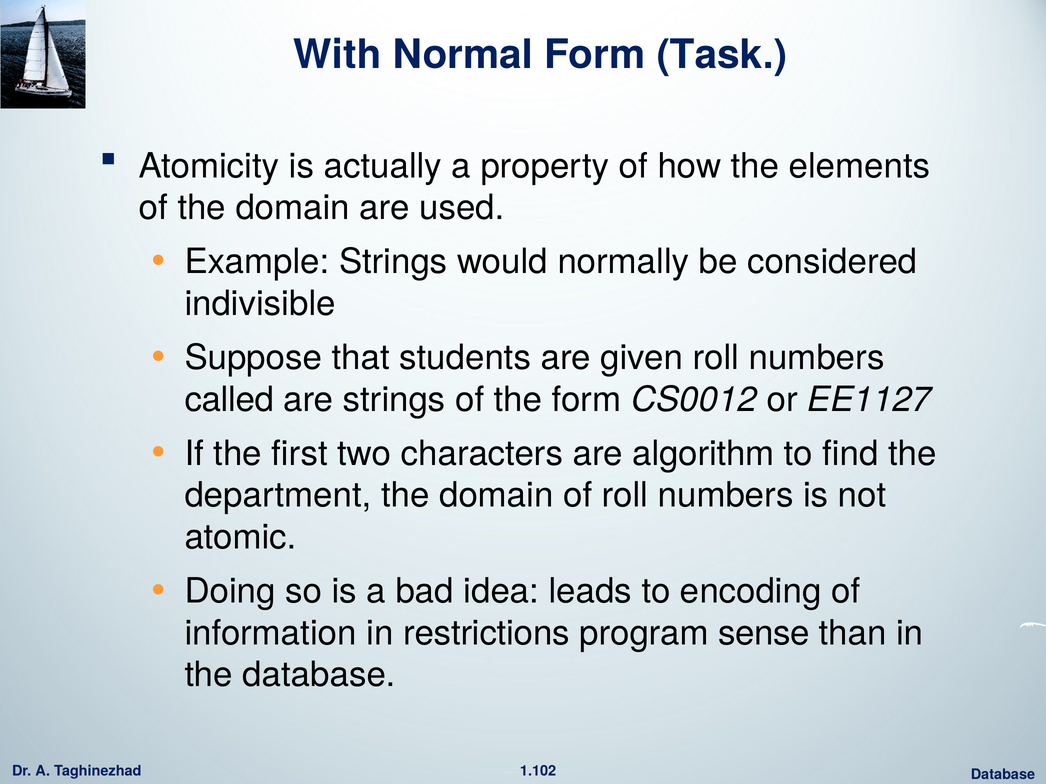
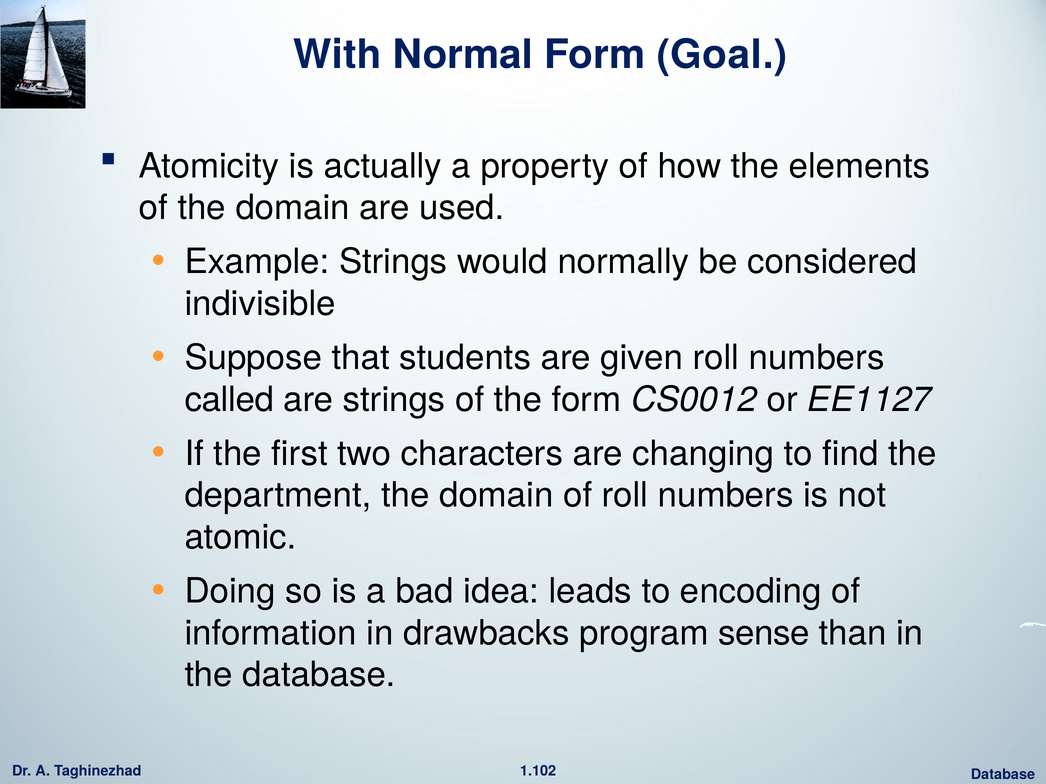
Task: Task -> Goal
algorithm: algorithm -> changing
restrictions: restrictions -> drawbacks
